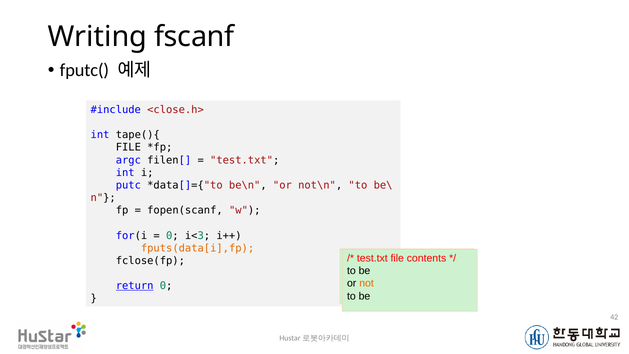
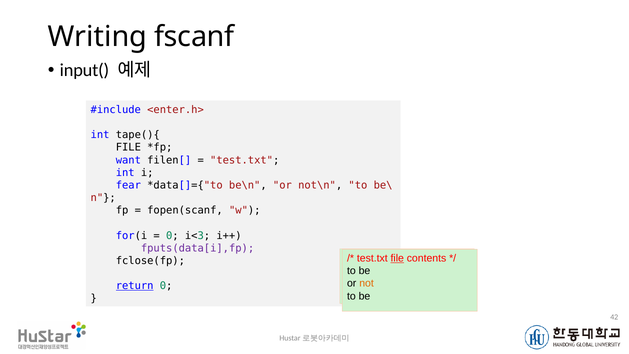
fputc(: fputc( -> input(
<close.h>: <close.h> -> <enter.h>
argc: argc -> want
putc: putc -> fear
fputs(data[i],fp colour: orange -> purple
file at (397, 258) underline: none -> present
